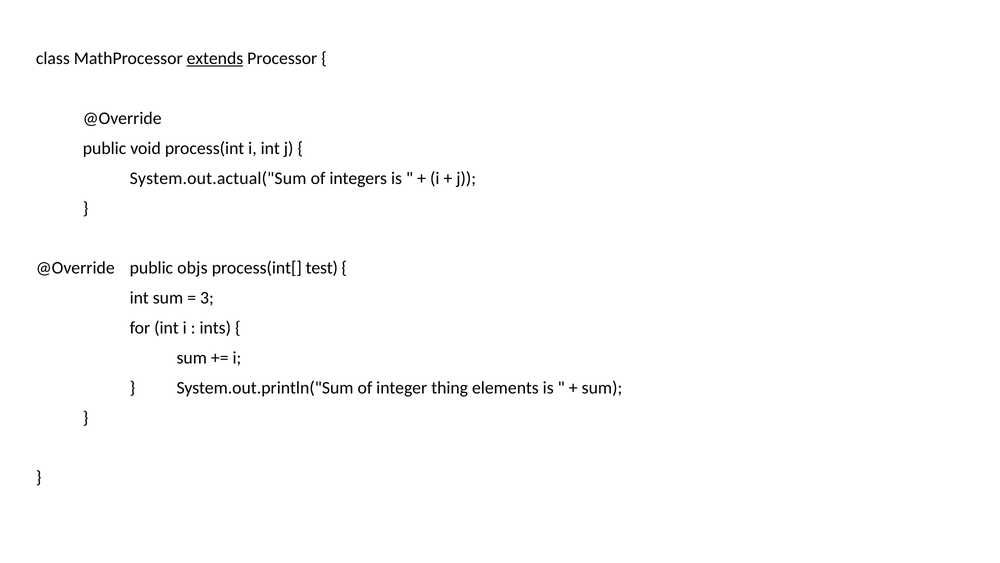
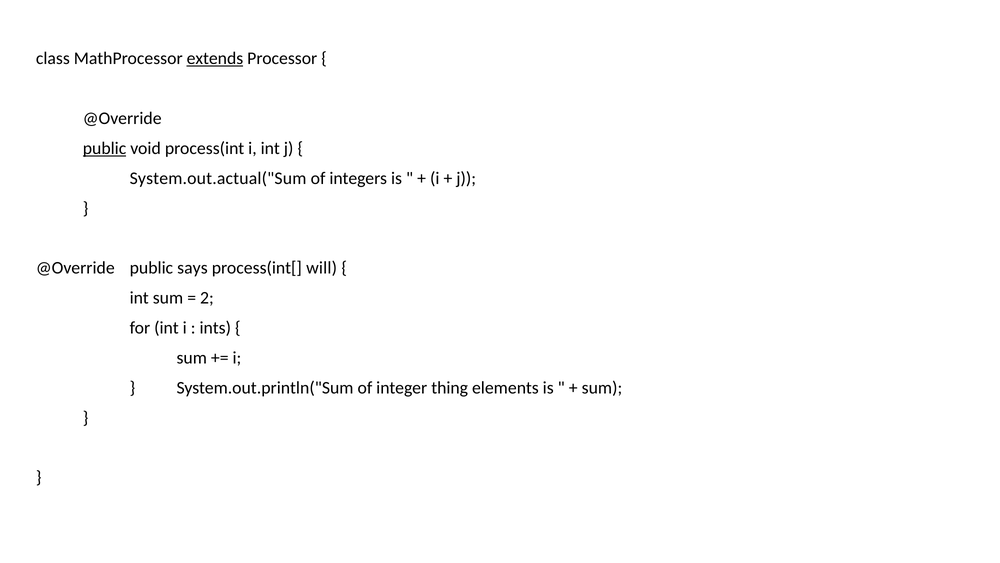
public at (105, 148) underline: none -> present
objs: objs -> says
test: test -> will
3: 3 -> 2
